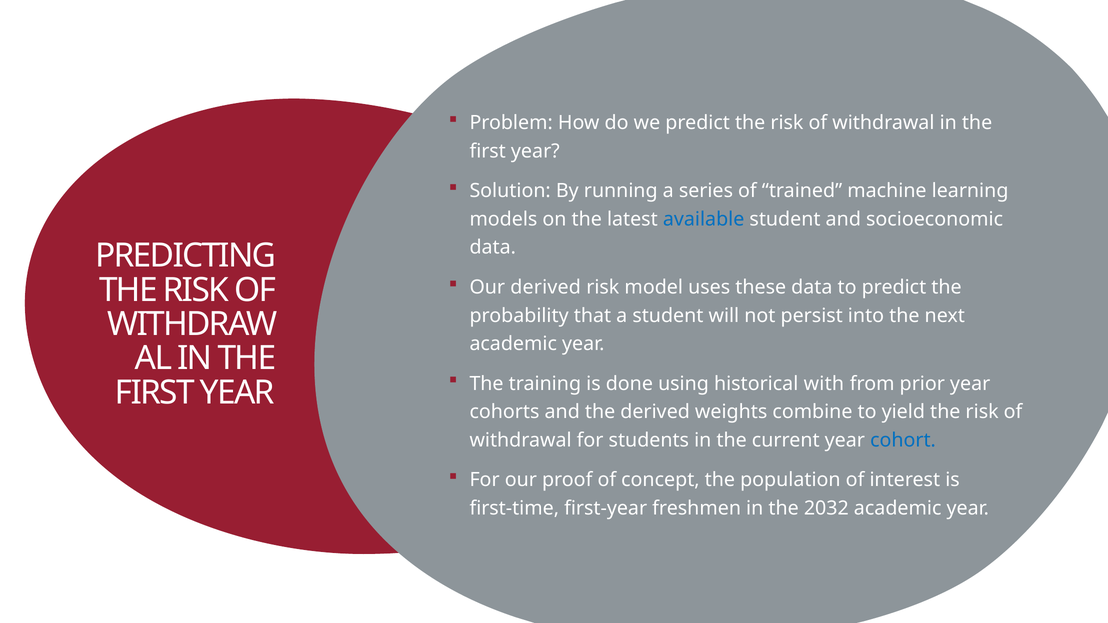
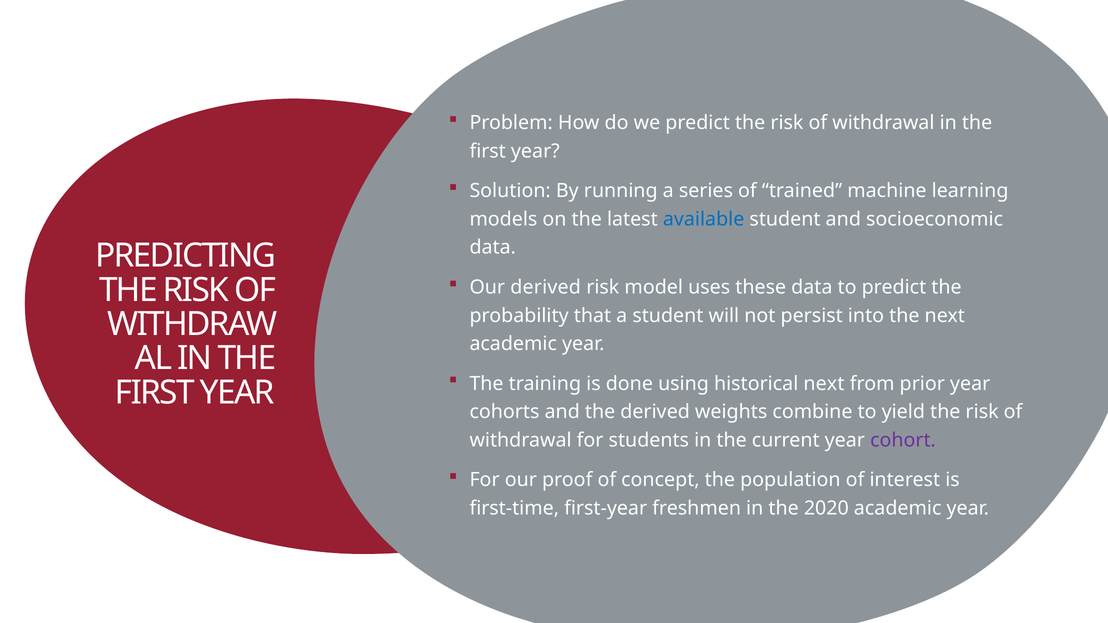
historical with: with -> next
cohort colour: blue -> purple
2032: 2032 -> 2020
